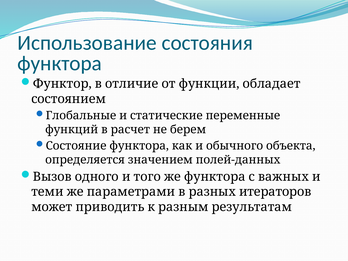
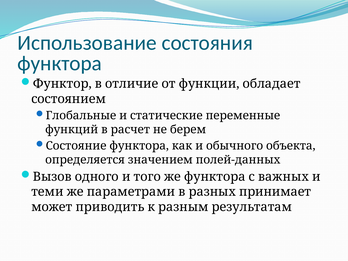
итераторов: итераторов -> принимает
